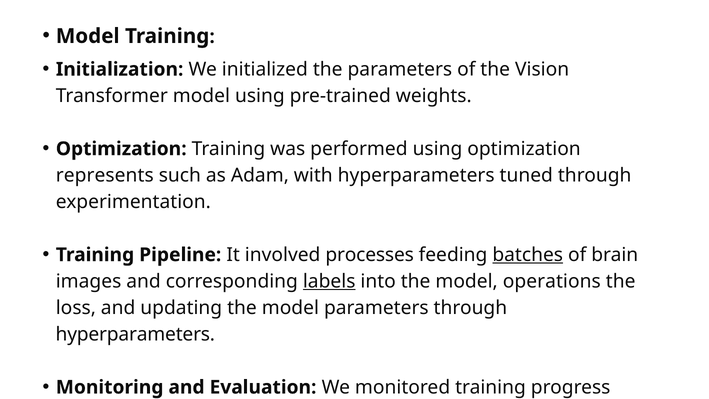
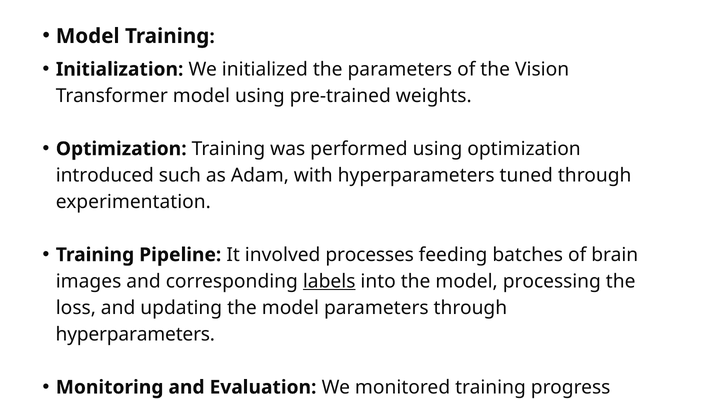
represents: represents -> introduced
batches underline: present -> none
operations: operations -> processing
